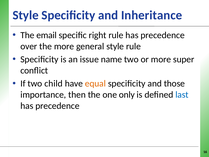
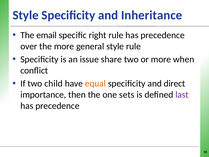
name: name -> share
super: super -> when
those: those -> direct
only: only -> sets
last colour: blue -> purple
